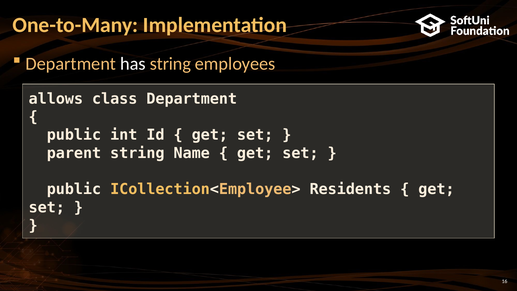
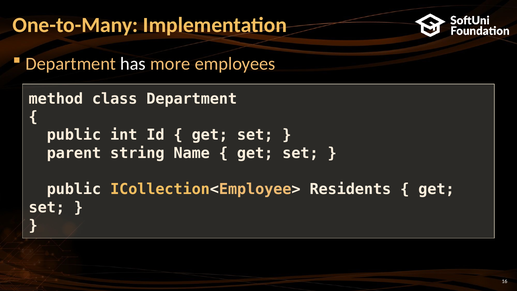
has string: string -> more
allows: allows -> method
